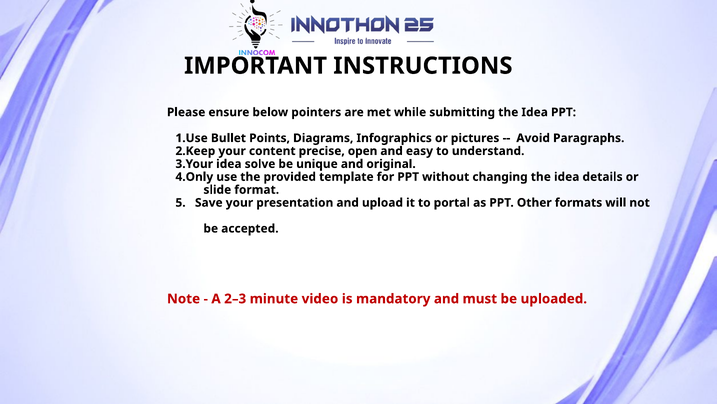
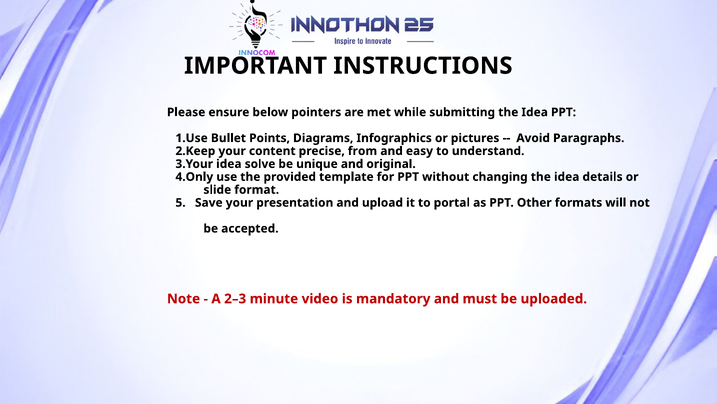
open: open -> from
